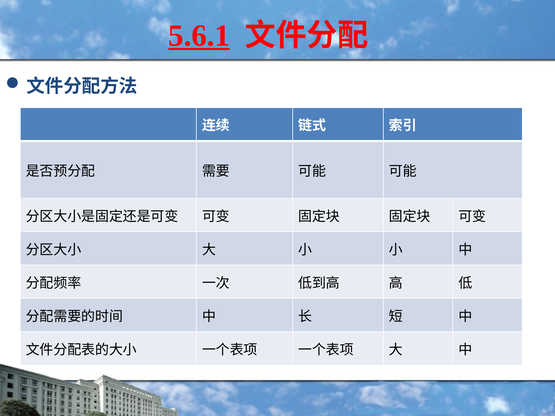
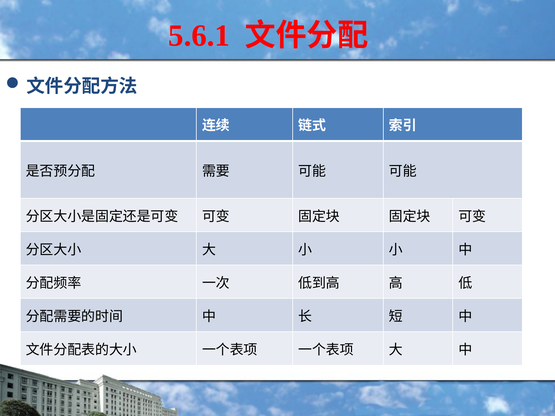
5.6.1 underline: present -> none
